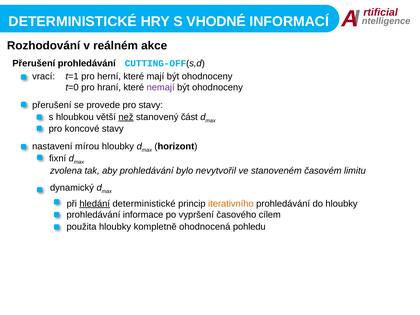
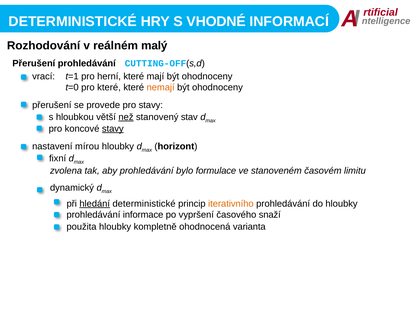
akce: akce -> malý
pro hraní: hraní -> které
nemají colour: purple -> orange
část: část -> stav
stavy at (113, 129) underline: none -> present
nevytvořil: nevytvořil -> formulace
cílem: cílem -> snaží
pohledu: pohledu -> varianta
